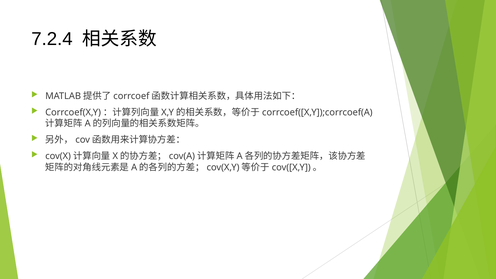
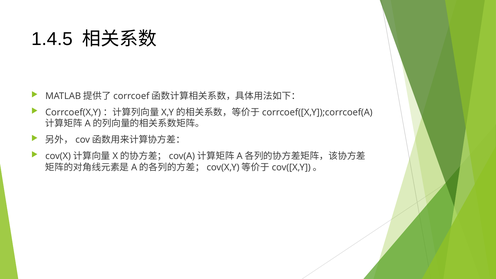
7.2.4: 7.2.4 -> 1.4.5
